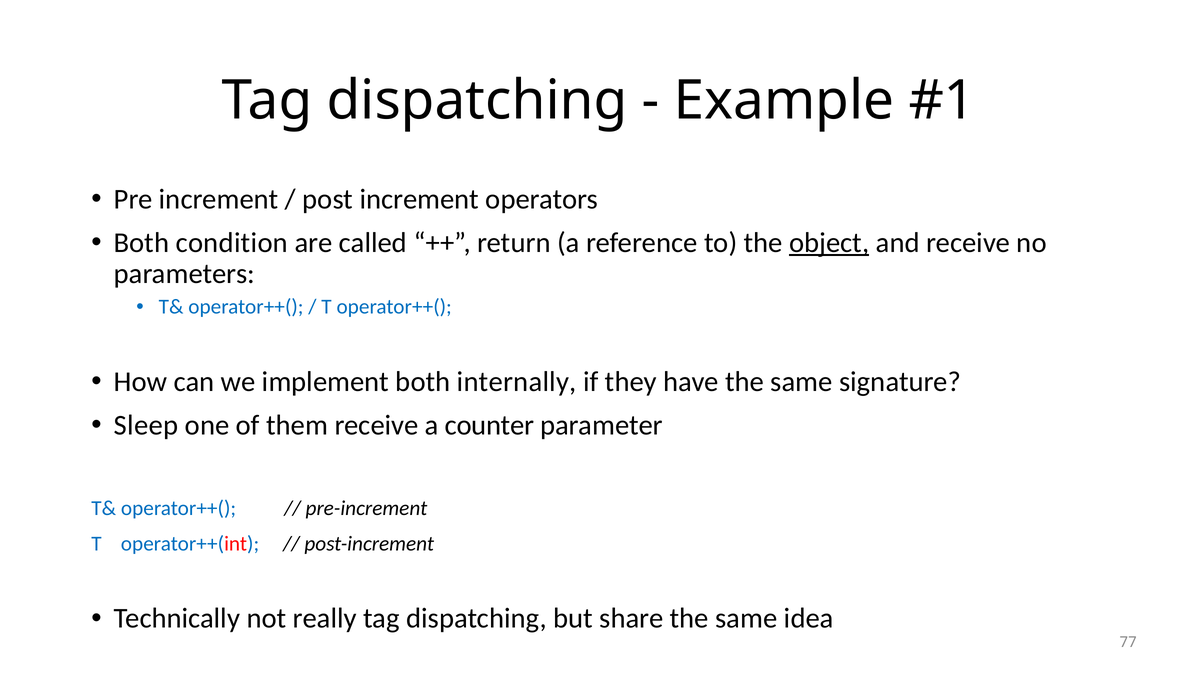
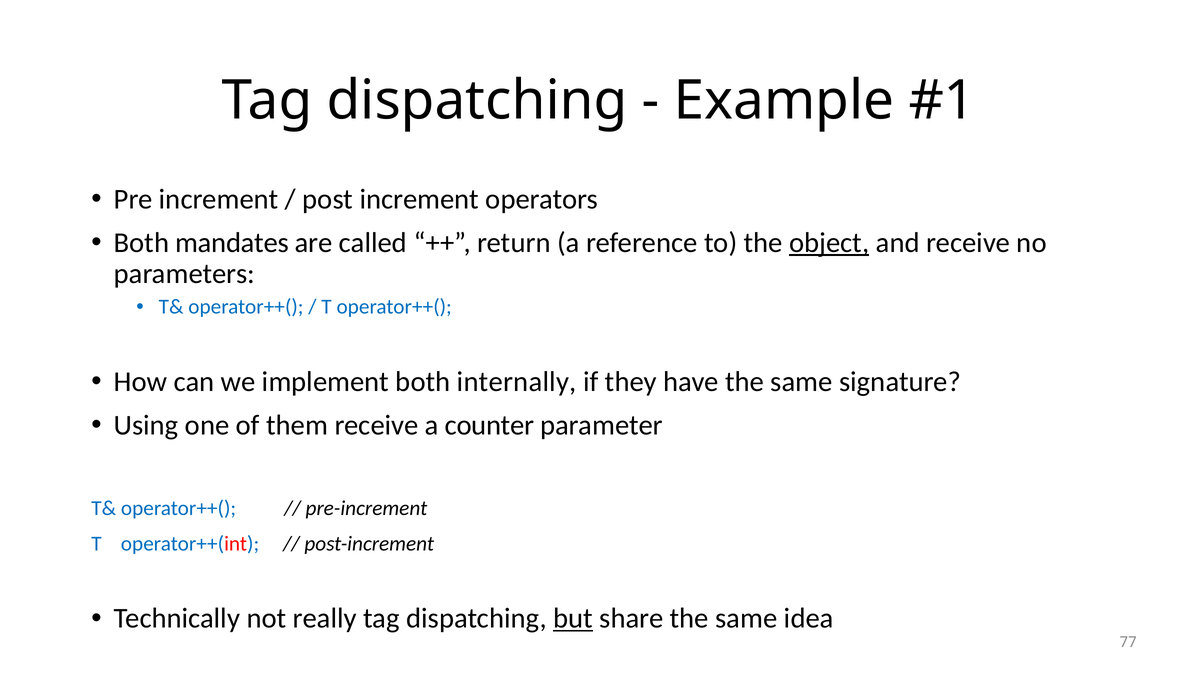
condition: condition -> mandates
Sleep: Sleep -> Using
but underline: none -> present
